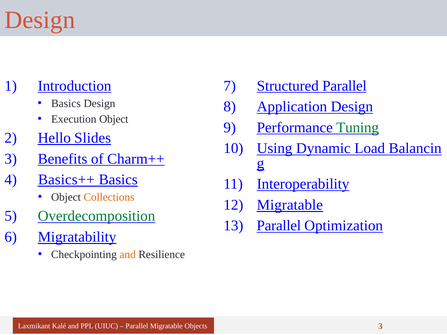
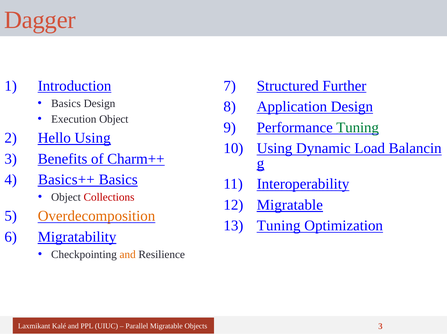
Design at (40, 20): Design -> Dagger
Structured Parallel: Parallel -> Further
Hello Slides: Slides -> Using
Collections colour: orange -> red
Overdecomposition colour: green -> orange
Parallel at (279, 226): Parallel -> Tuning
